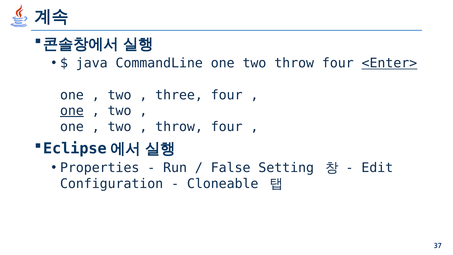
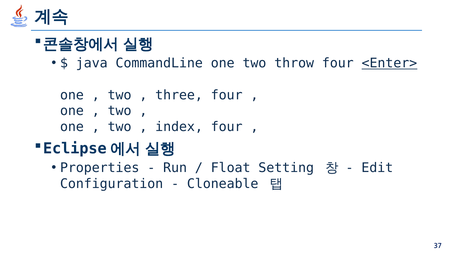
one at (72, 111) underline: present -> none
throw at (179, 127): throw -> index
False: False -> Float
